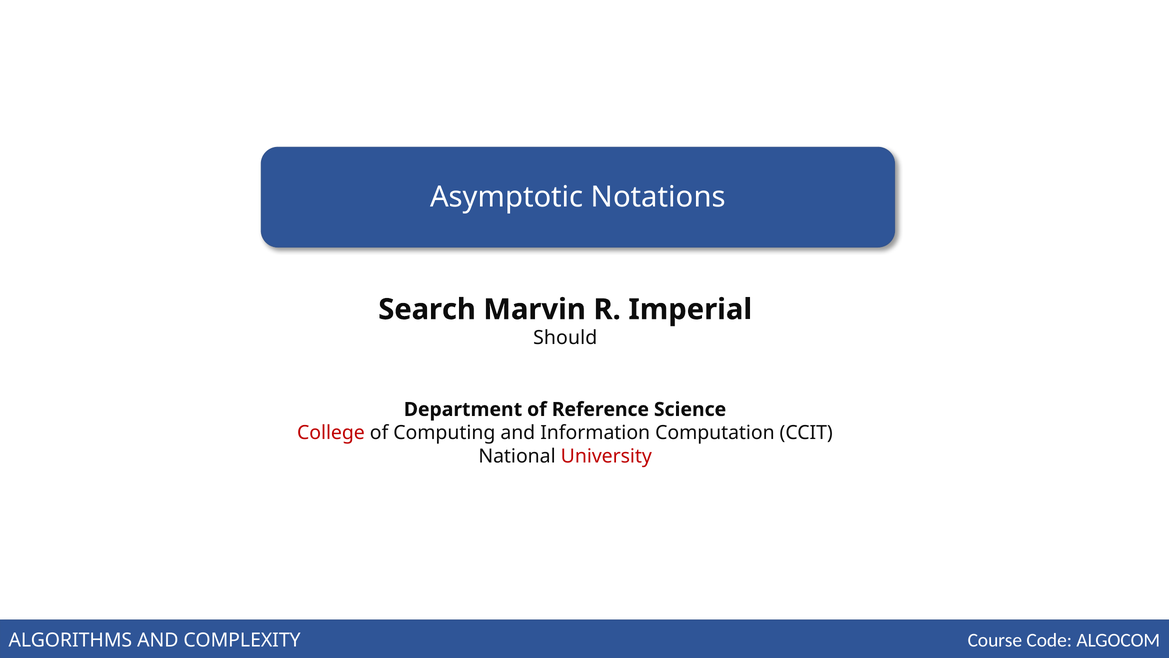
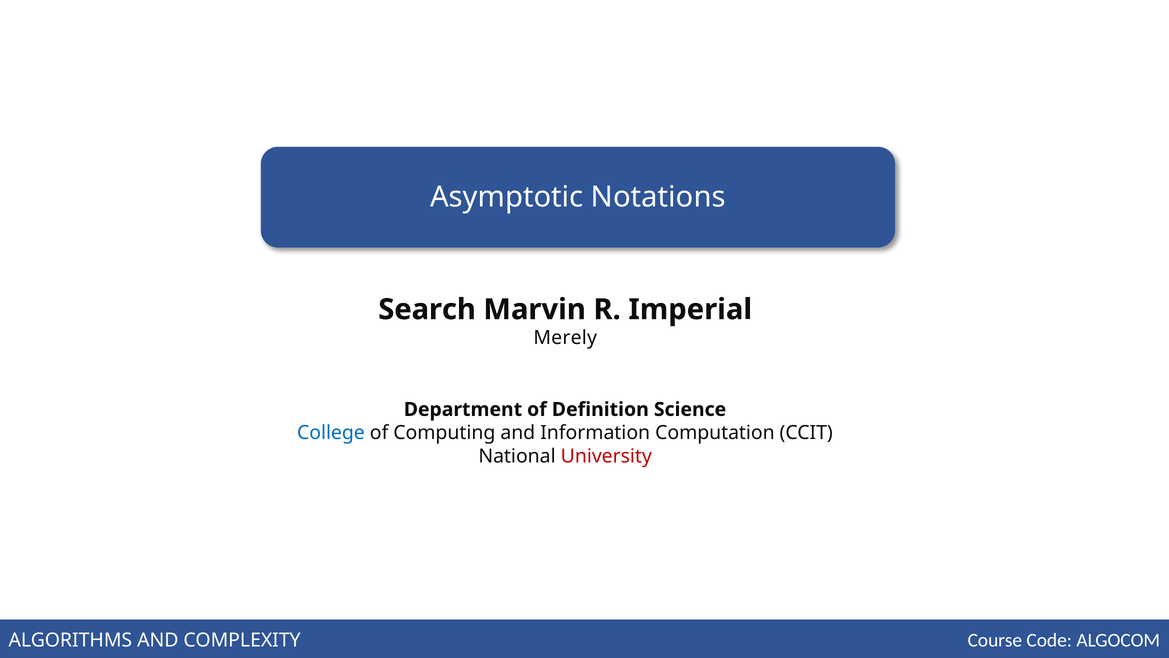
Should: Should -> Merely
Reference: Reference -> Definition
College at (331, 433) colour: red -> blue
